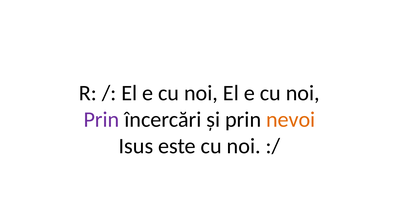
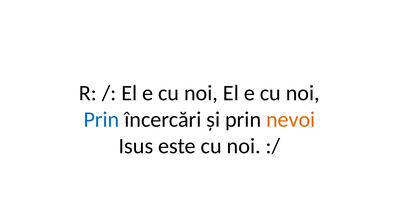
Prin at (101, 120) colour: purple -> blue
